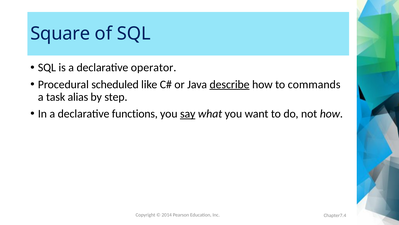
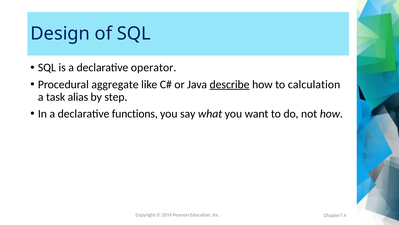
Square: Square -> Design
scheduled: scheduled -> aggregate
commands: commands -> calculation
say underline: present -> none
